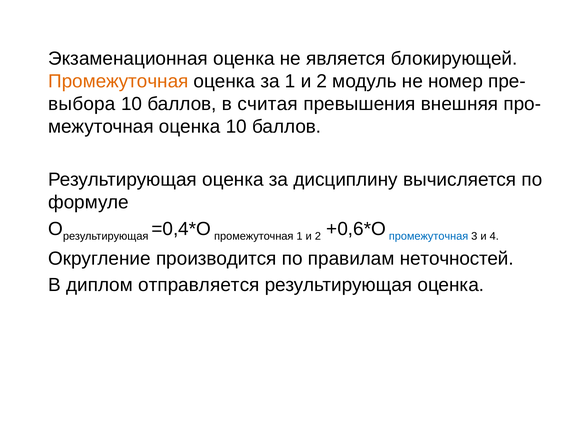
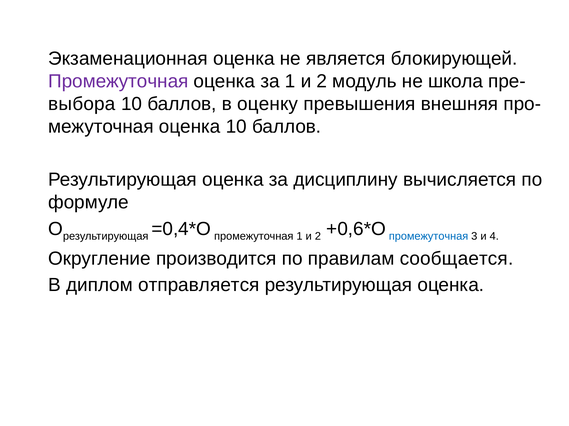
Промежуточная at (118, 81) colour: orange -> purple
номер: номер -> школа
считая: считая -> оценку
неточностей: неточностей -> сообщается
